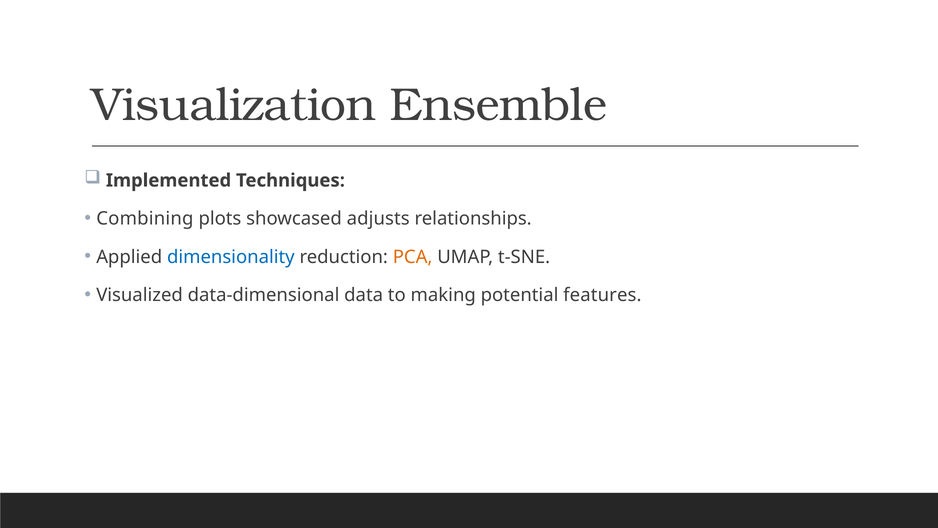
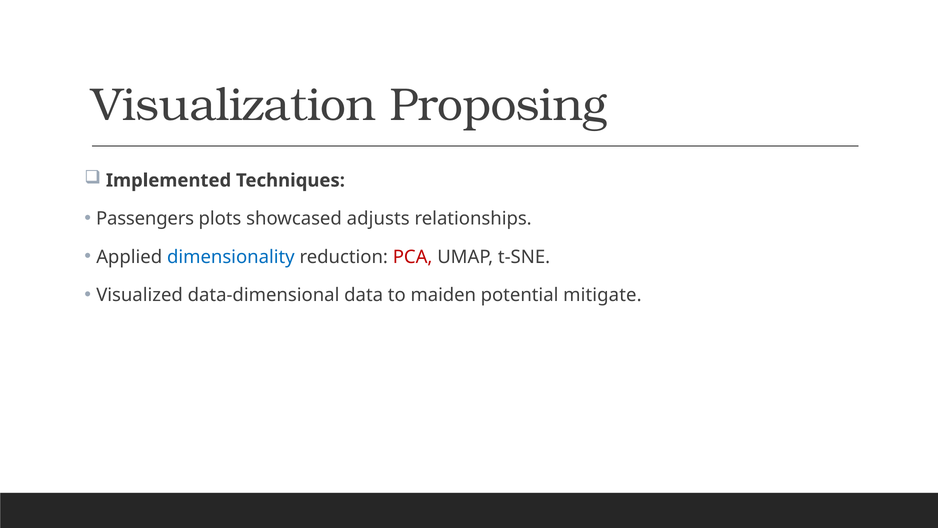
Ensemble: Ensemble -> Proposing
Combining: Combining -> Passengers
PCA colour: orange -> red
making: making -> maiden
features: features -> mitigate
